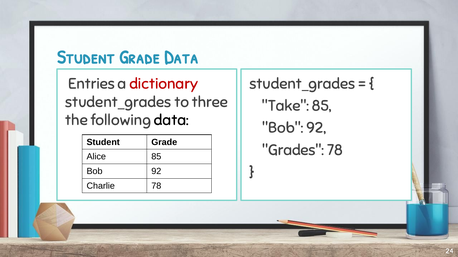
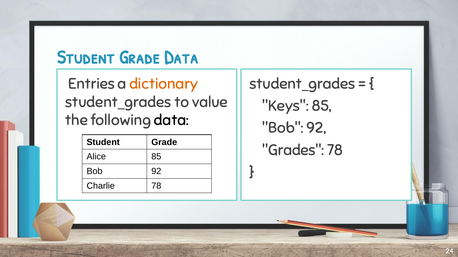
dictionary colour: red -> orange
three: three -> value
Take: Take -> Keys
